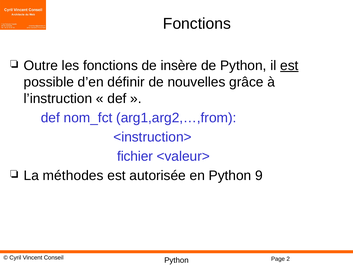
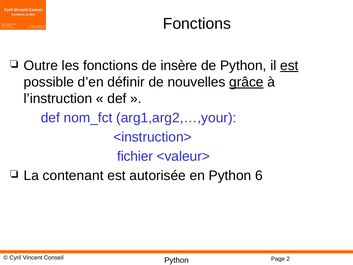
grâce underline: none -> present
arg1,arg2,…,from: arg1,arg2,…,from -> arg1,arg2,…,your
méthodes: méthodes -> contenant
9: 9 -> 6
